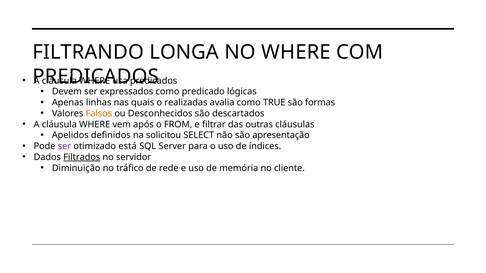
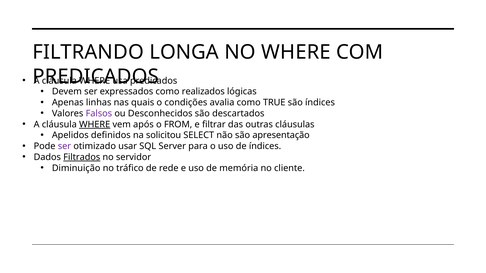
predicado: predicado -> realizados
realizadas: realizadas -> condições
são formas: formas -> índices
Falsos colour: orange -> purple
WHERE at (95, 125) underline: none -> present
está: está -> usar
